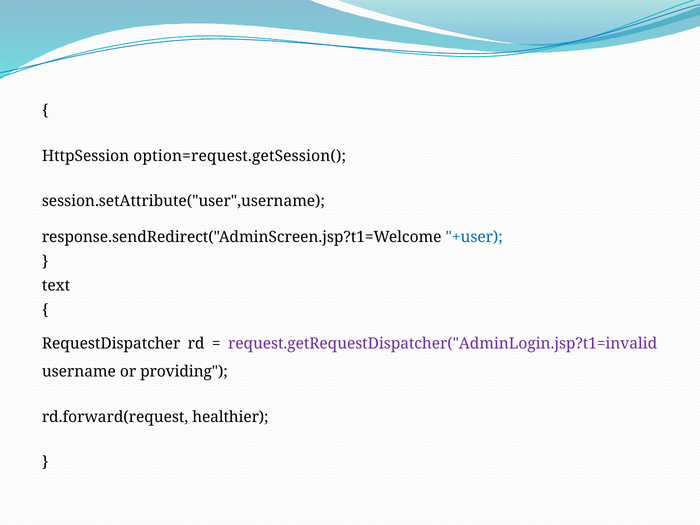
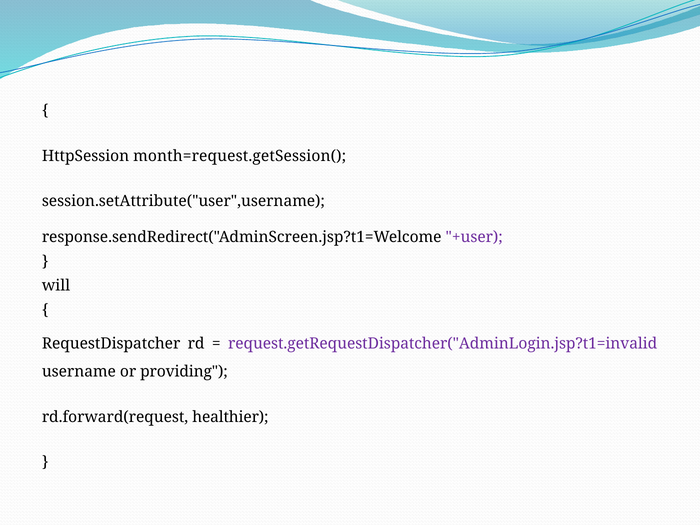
option=request.getSession(: option=request.getSession( -> month=request.getSession(
+user colour: blue -> purple
text: text -> will
